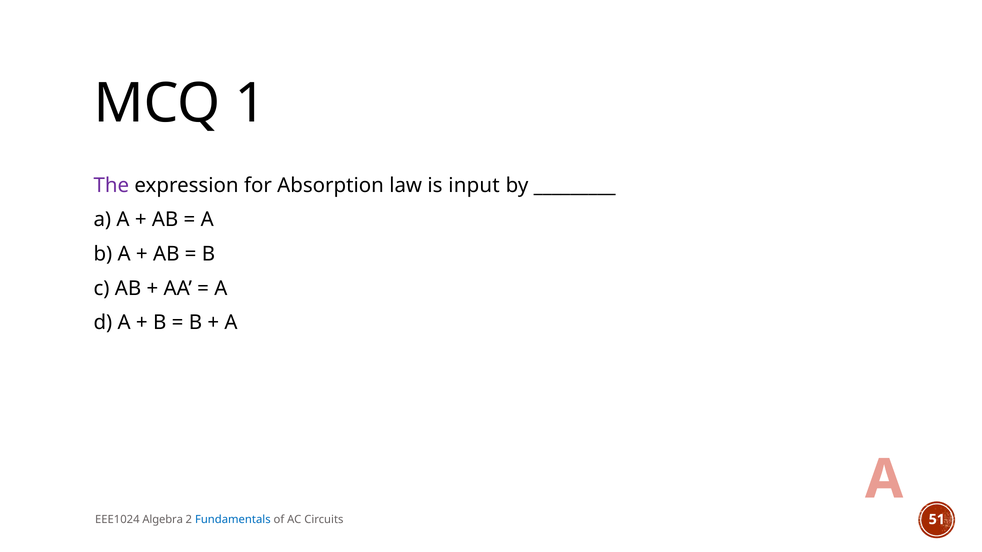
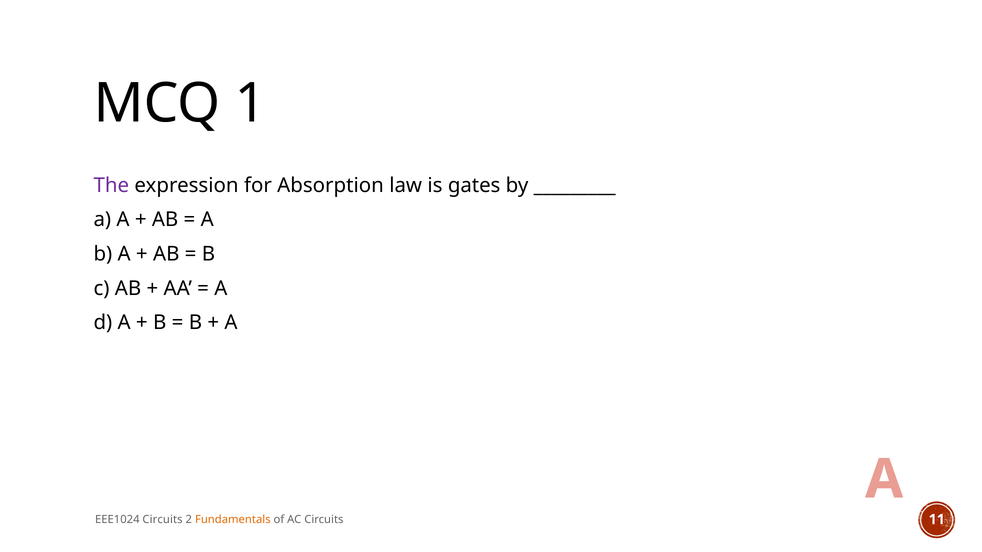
input: input -> gates
EEE1024 Algebra: Algebra -> Circuits
Fundamentals colour: blue -> orange
51: 51 -> 11
